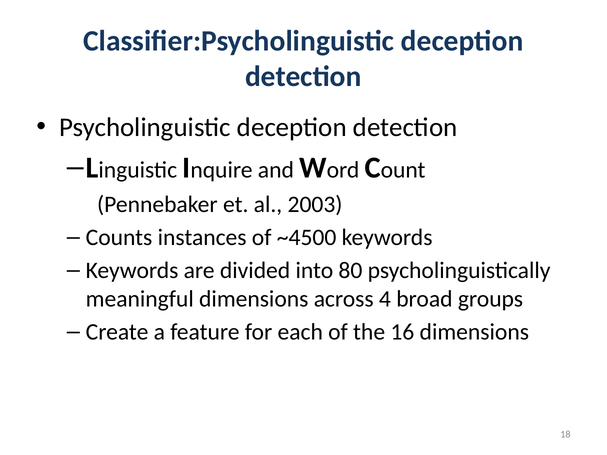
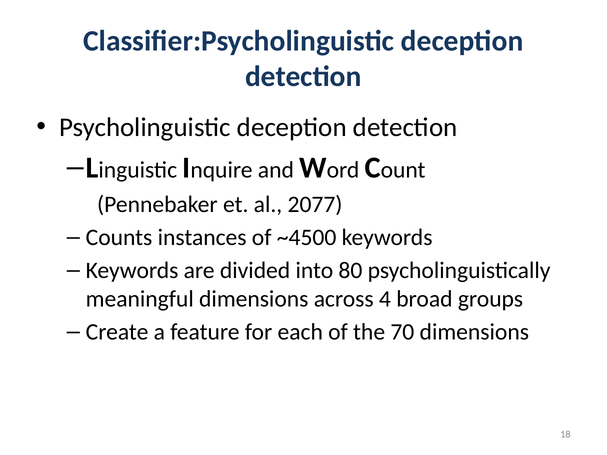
2003: 2003 -> 2077
16: 16 -> 70
